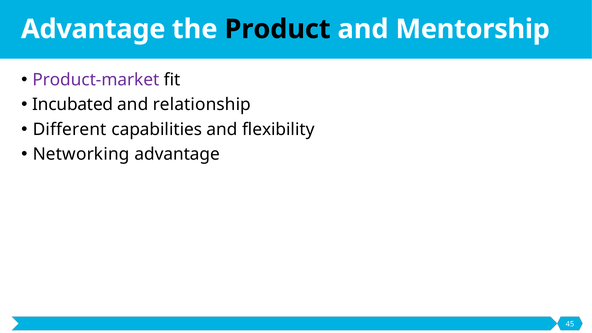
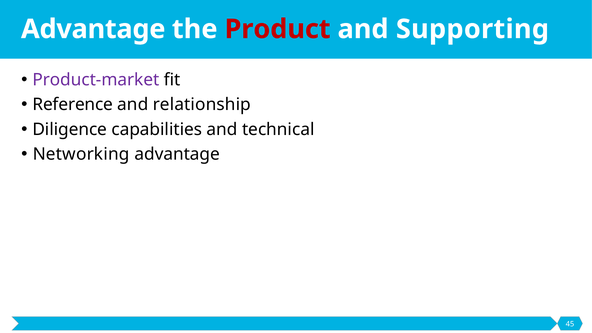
Product colour: black -> red
Mentorship: Mentorship -> Supporting
Incubated: Incubated -> Reference
Different: Different -> Diligence
flexibility: flexibility -> technical
